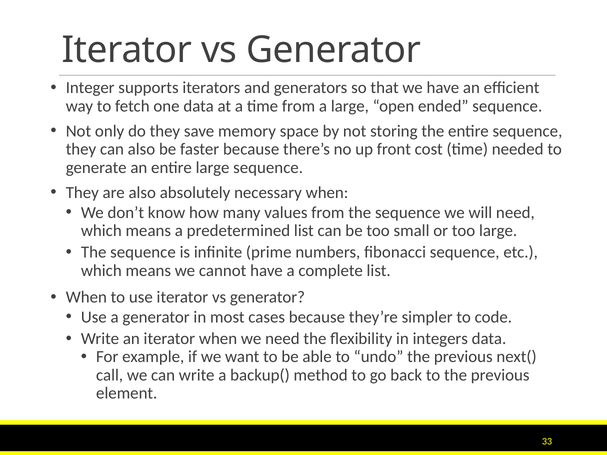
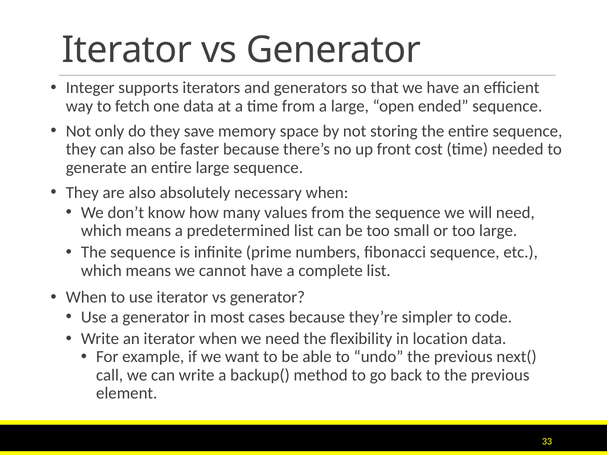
integers: integers -> location
